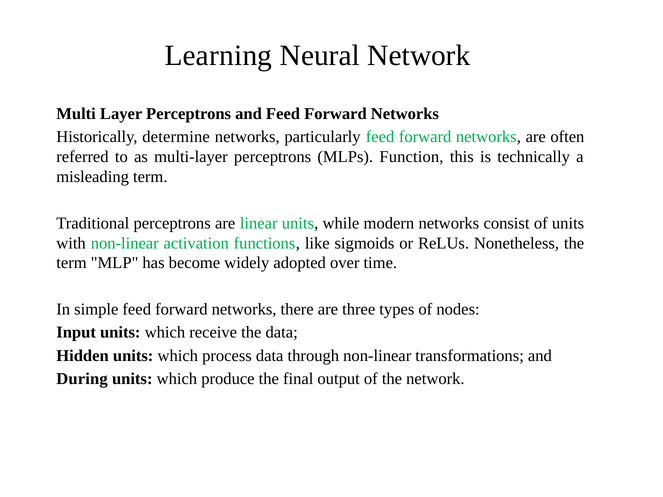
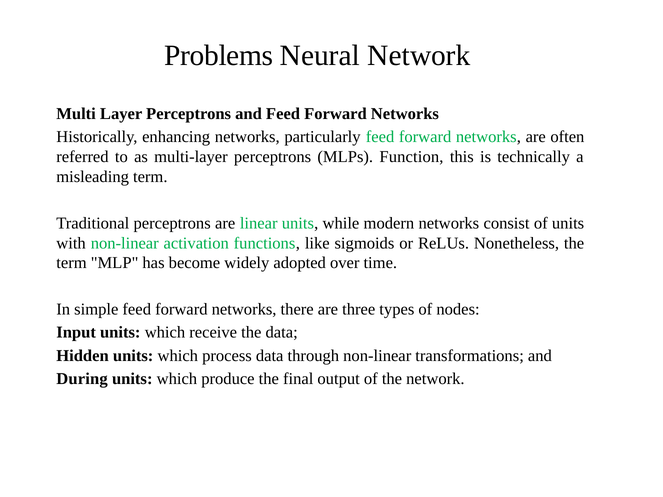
Learning: Learning -> Problems
determine: determine -> enhancing
